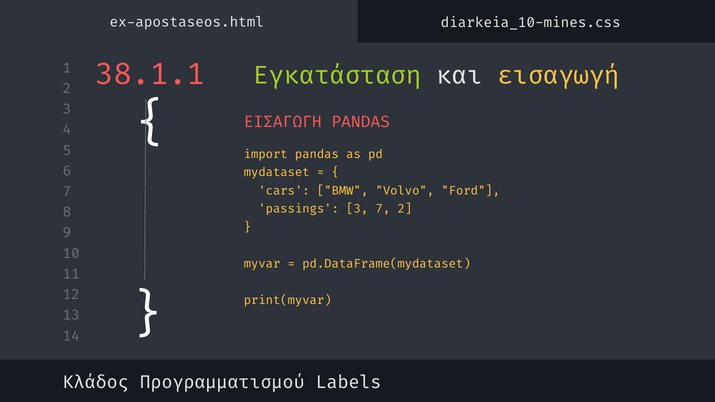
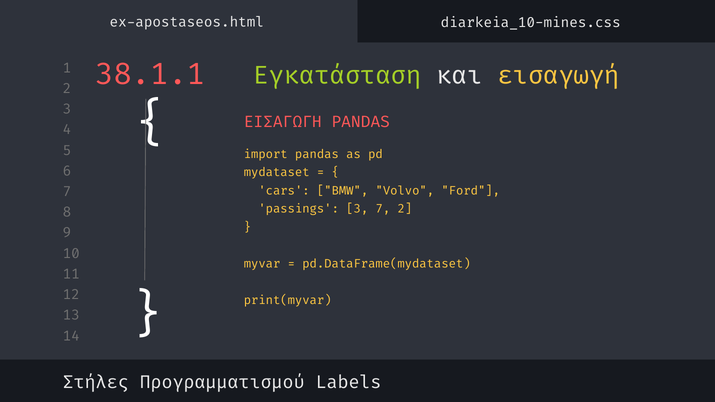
Κλάδος: Κλάδος -> Στήλες
